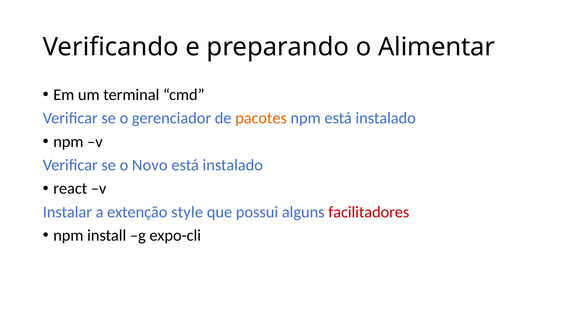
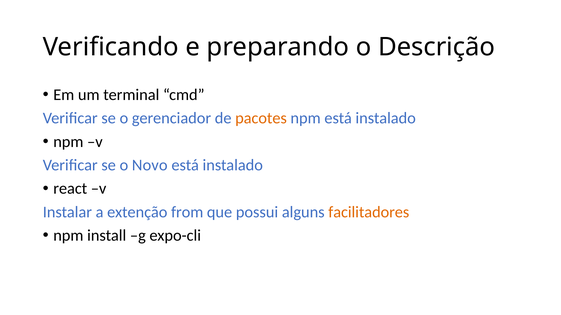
Alimentar: Alimentar -> Descrição
style: style -> from
facilitadores colour: red -> orange
